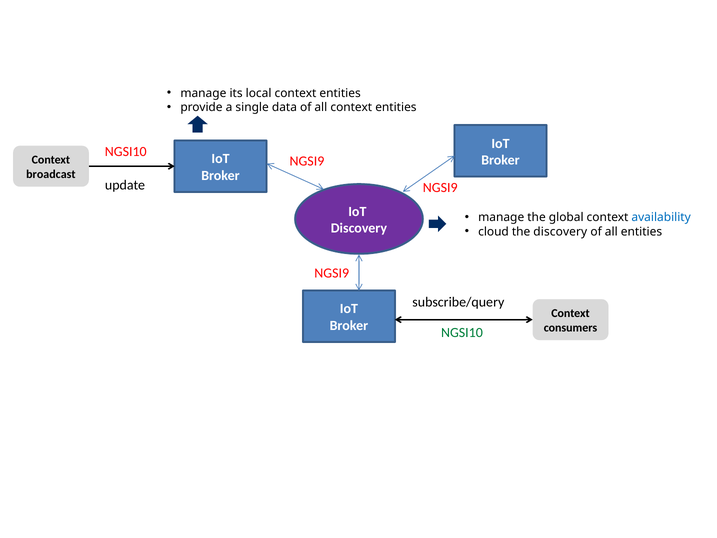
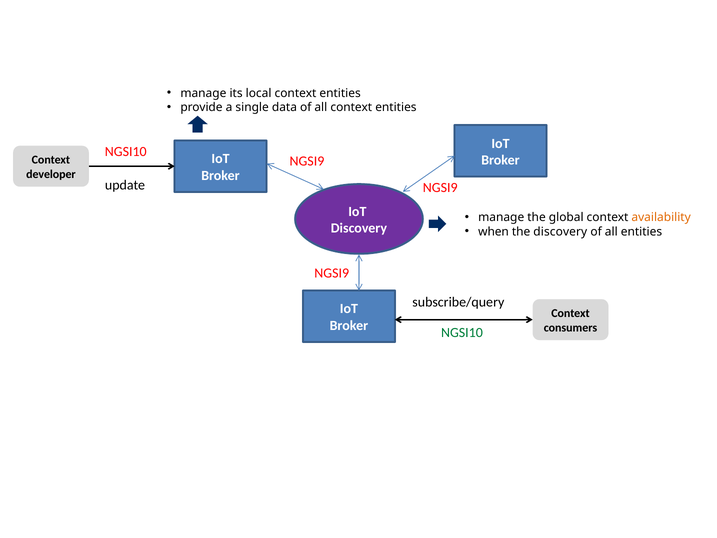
broadcast: broadcast -> developer
availability colour: blue -> orange
cloud: cloud -> when
